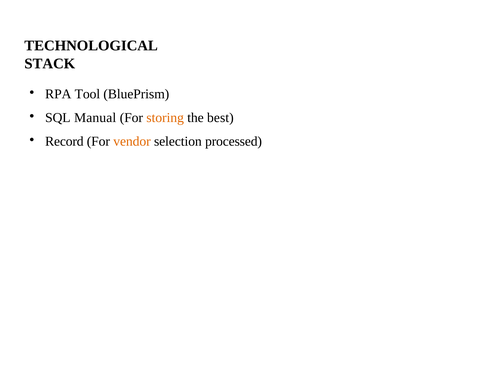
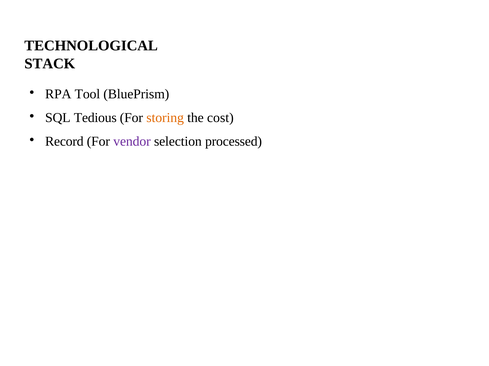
Manual: Manual -> Tedious
best: best -> cost
vendor colour: orange -> purple
